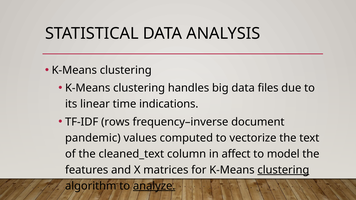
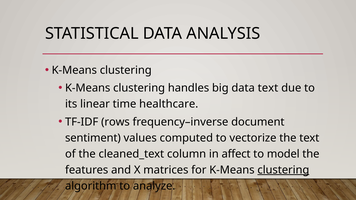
data files: files -> text
indications: indications -> healthcare
pandemic: pandemic -> sentiment
analyze underline: present -> none
